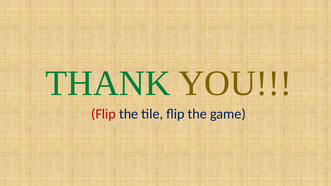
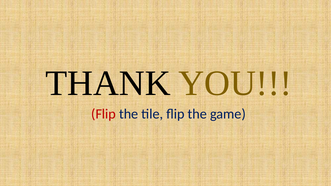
THANK colour: green -> black
